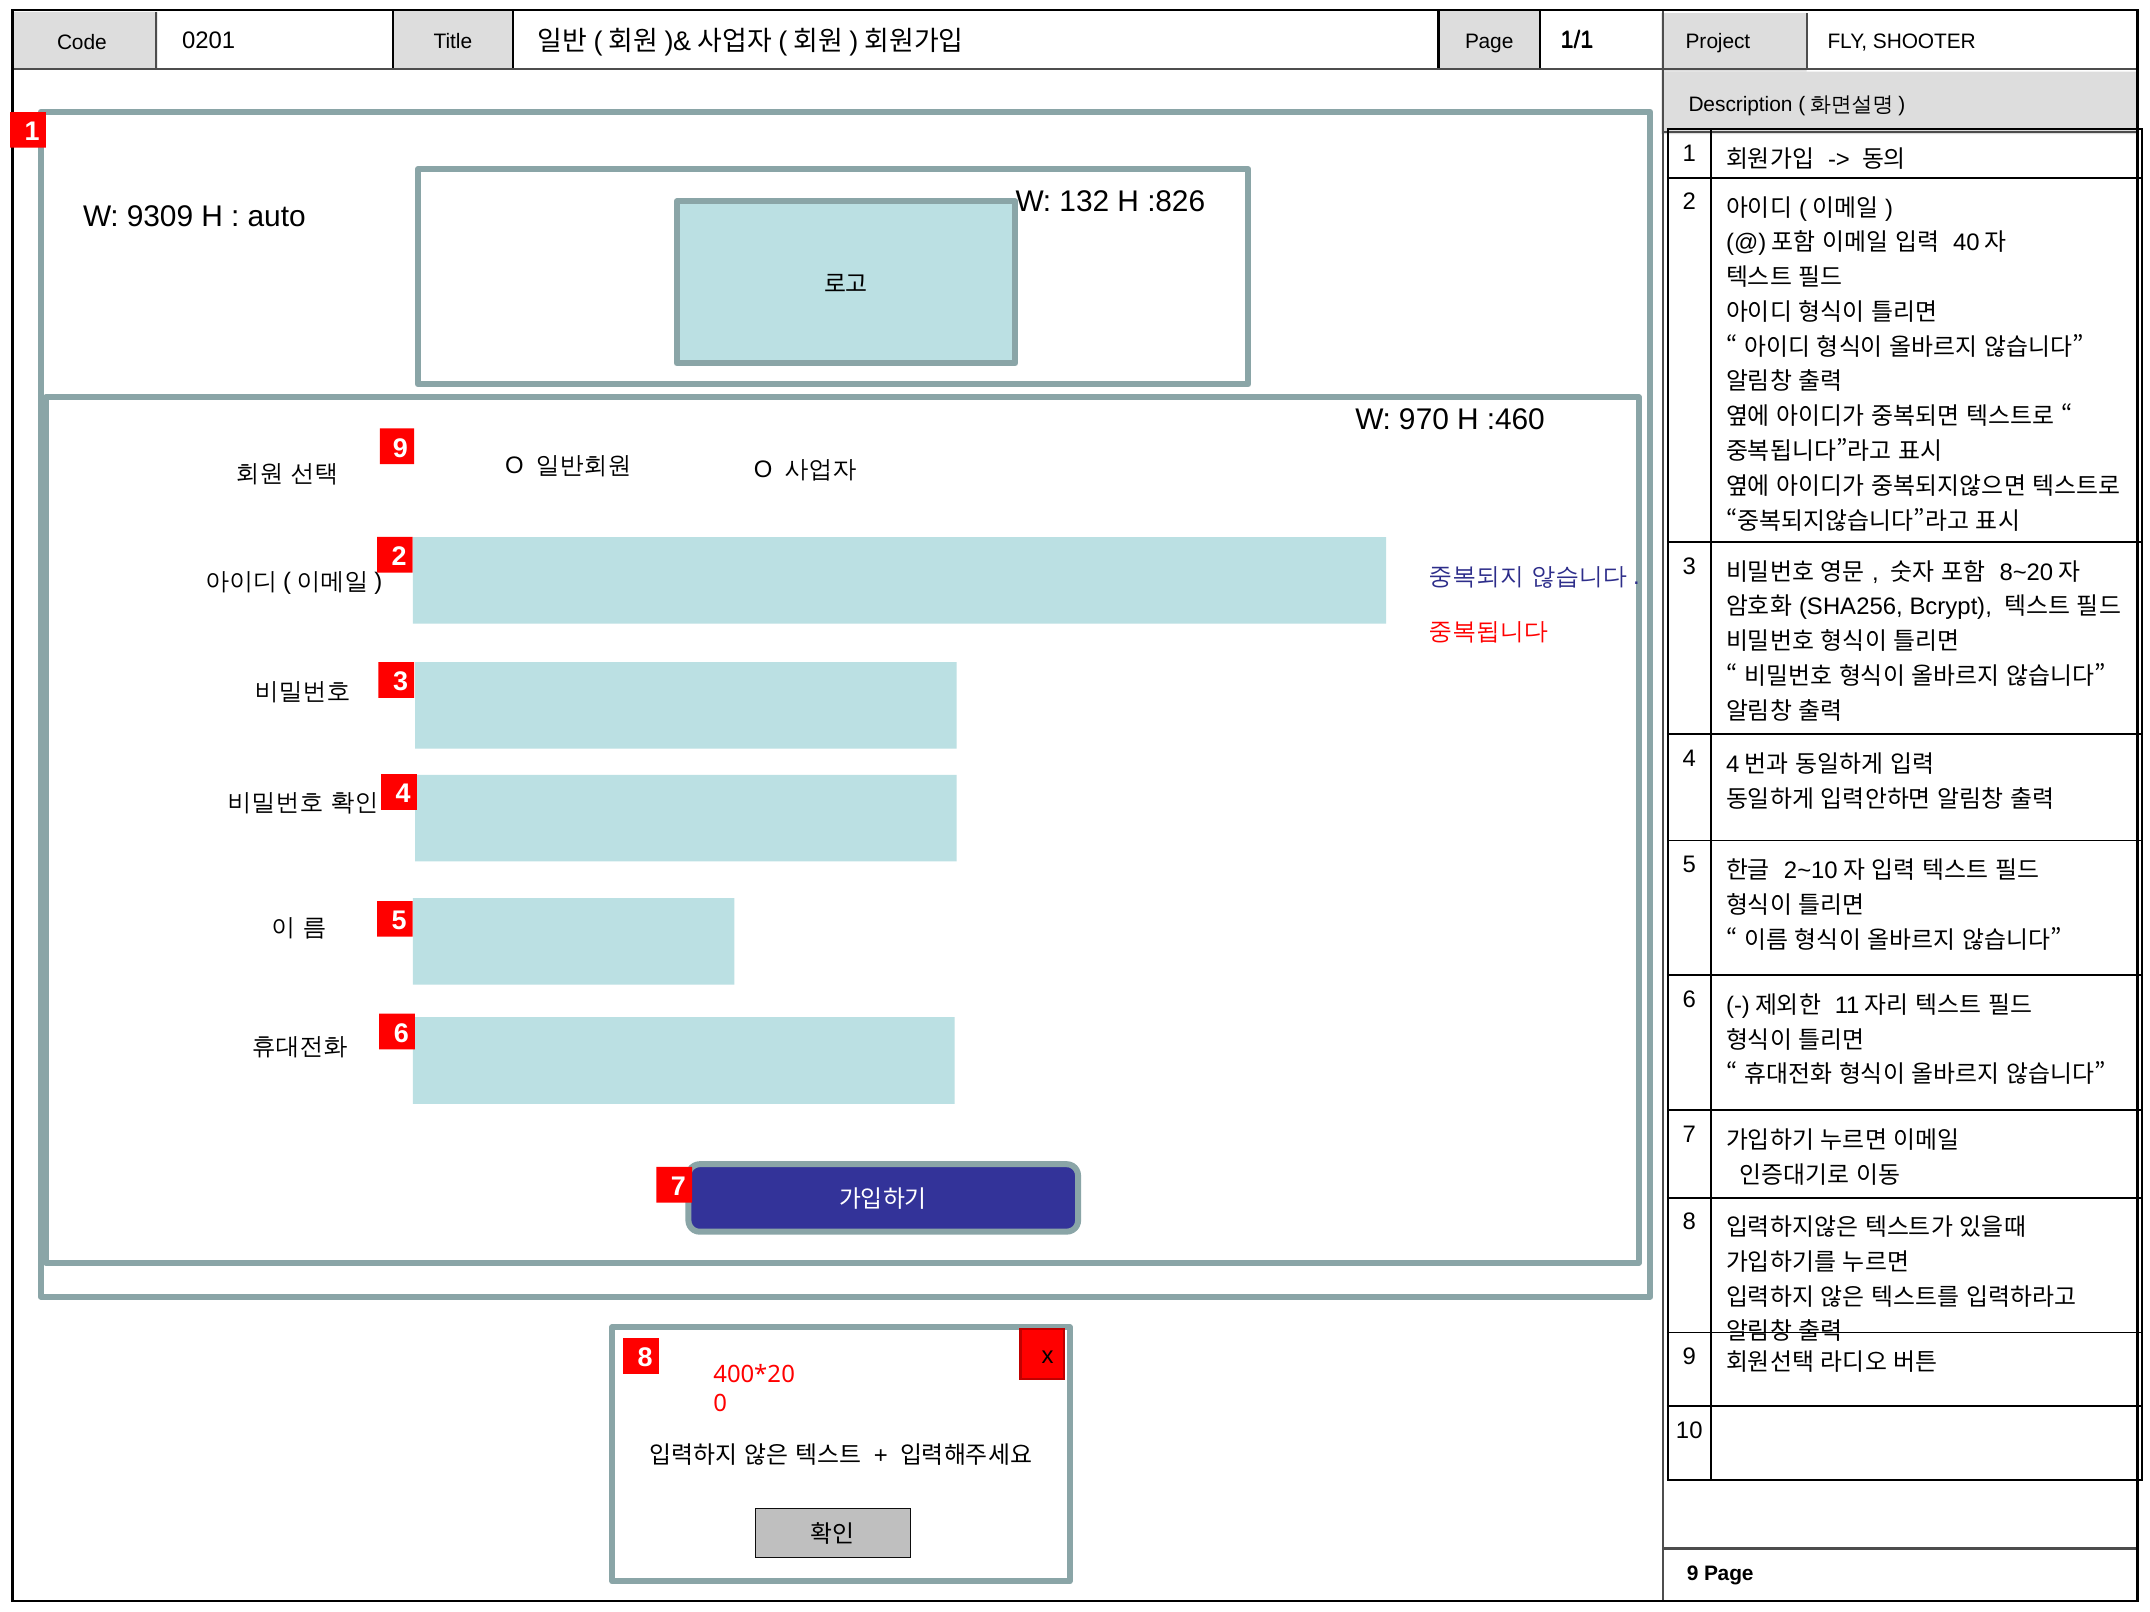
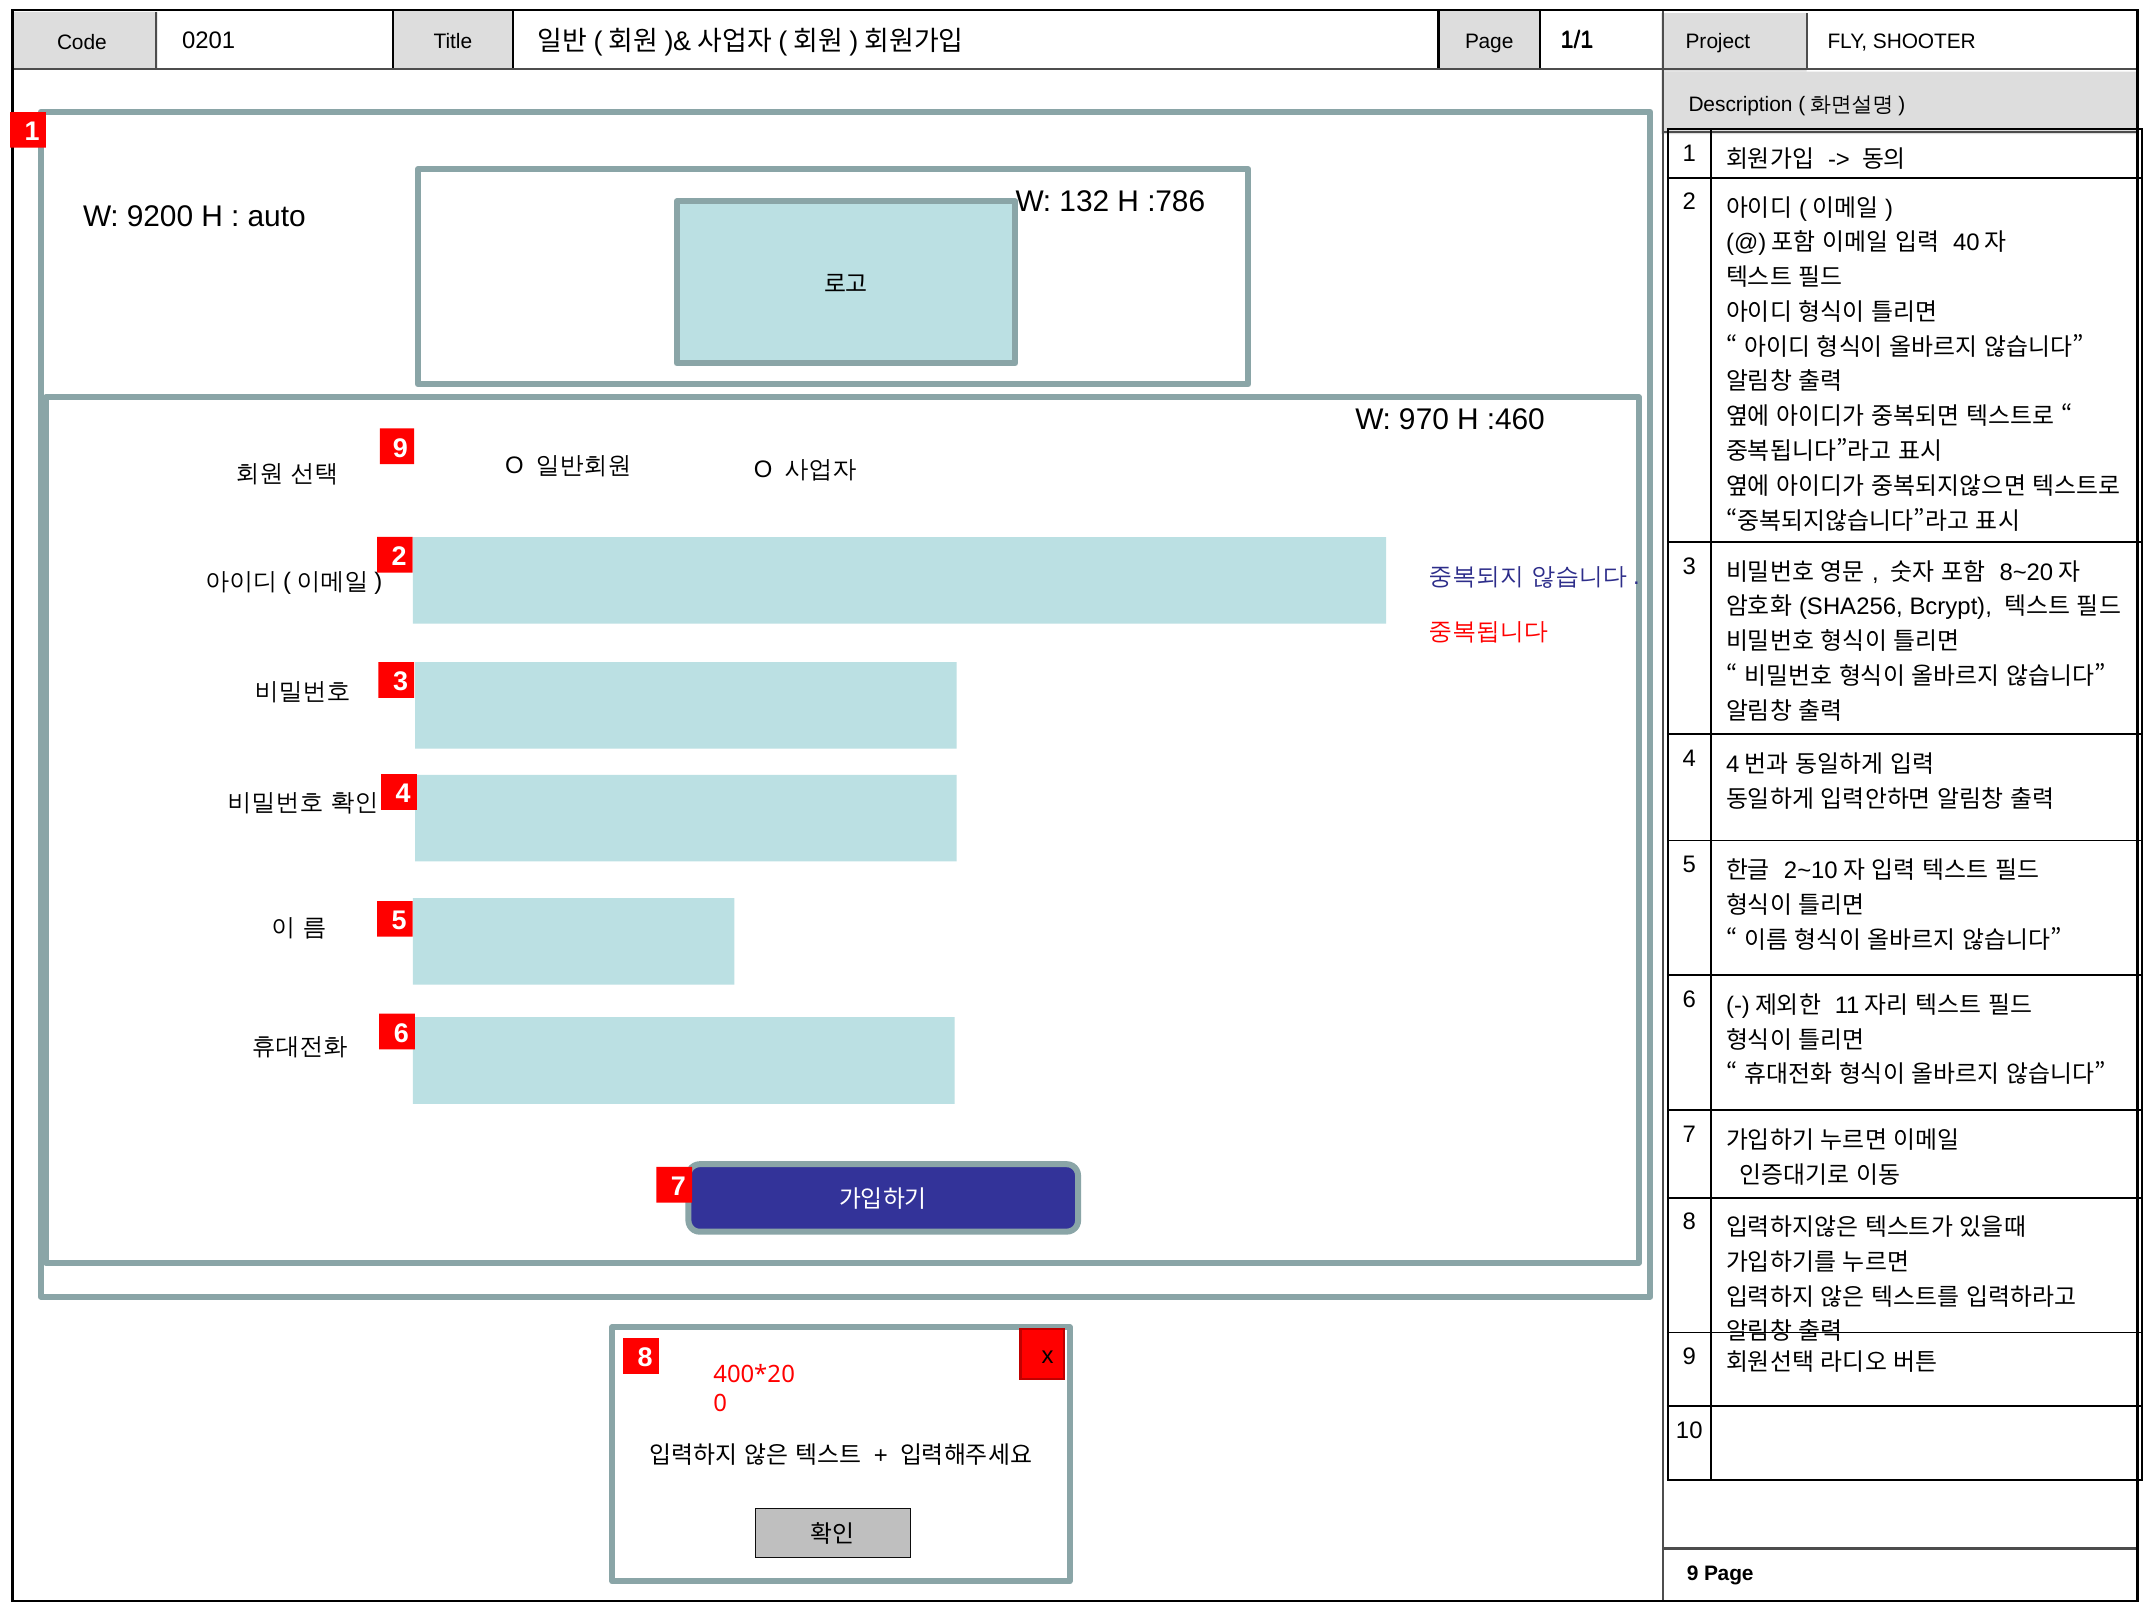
:826: :826 -> :786
9309: 9309 -> 9200
